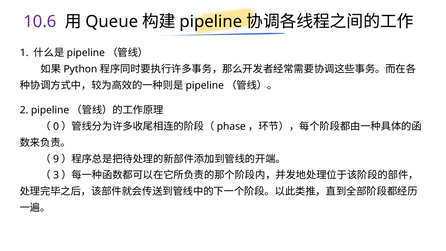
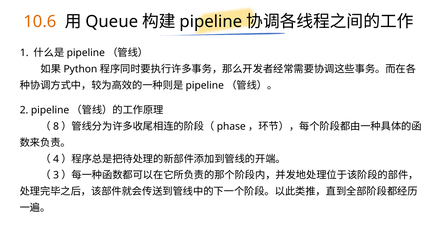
10.6 colour: purple -> orange
0: 0 -> 8
9: 9 -> 4
